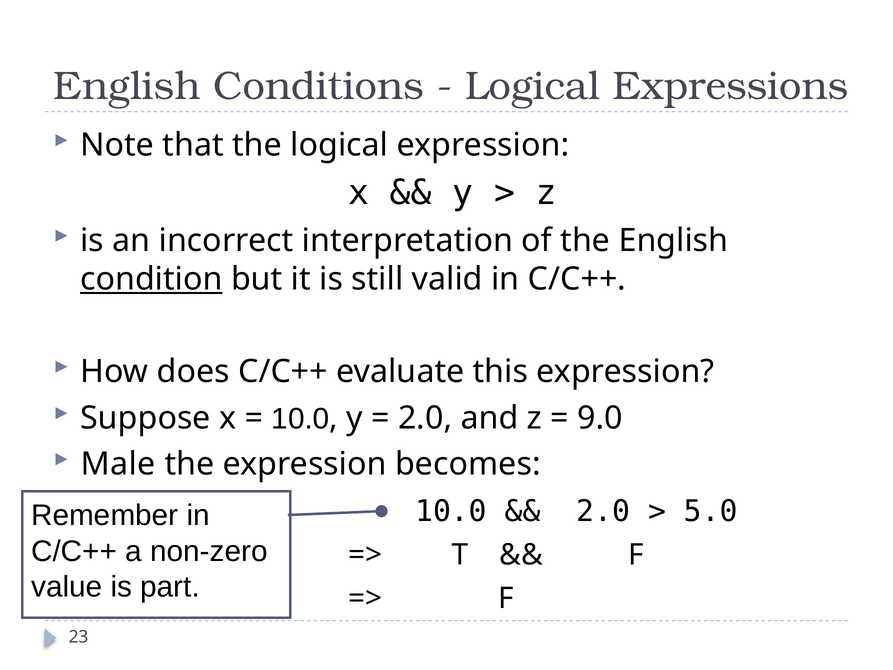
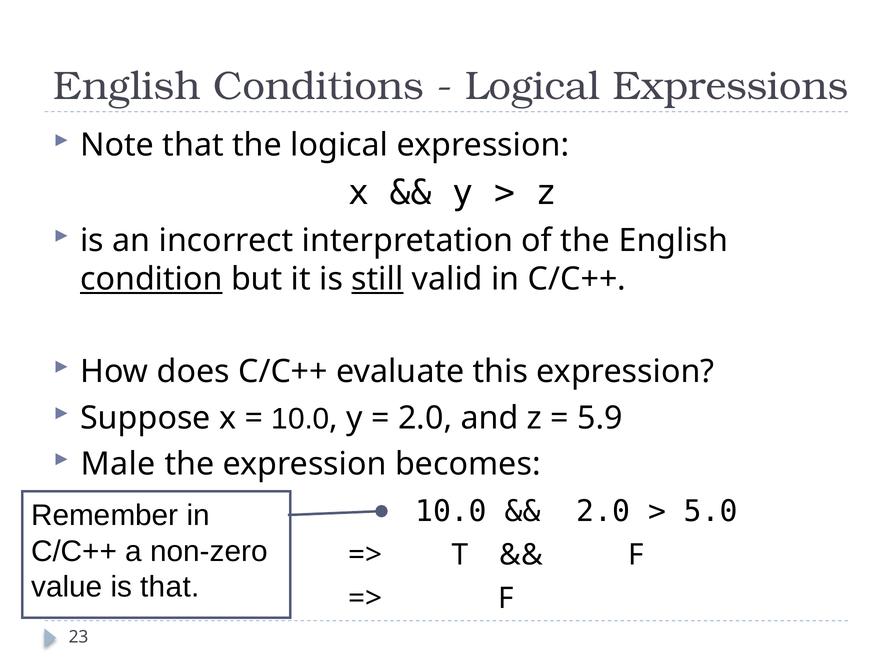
still underline: none -> present
9.0: 9.0 -> 5.9
is part: part -> that
